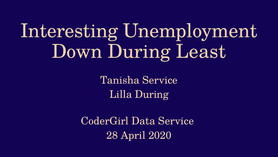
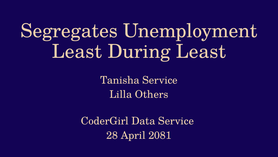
Interesting: Interesting -> Segregates
Down at (77, 51): Down -> Least
Lilla During: During -> Others
2020: 2020 -> 2081
